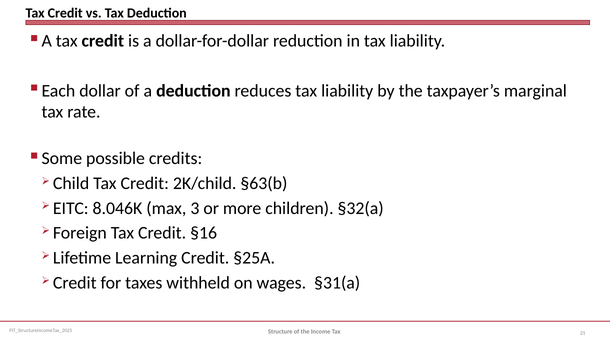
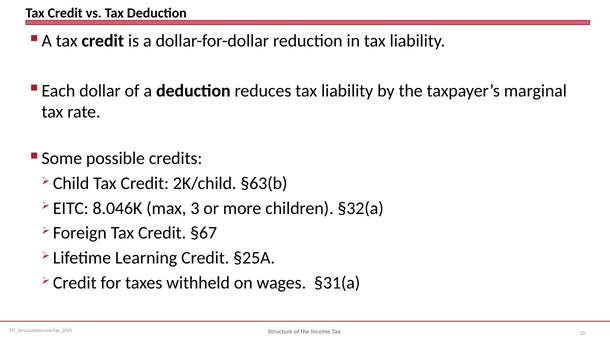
§16: §16 -> §67
